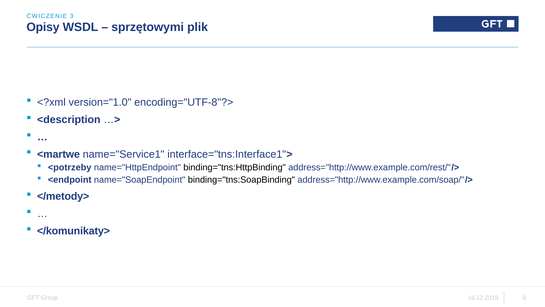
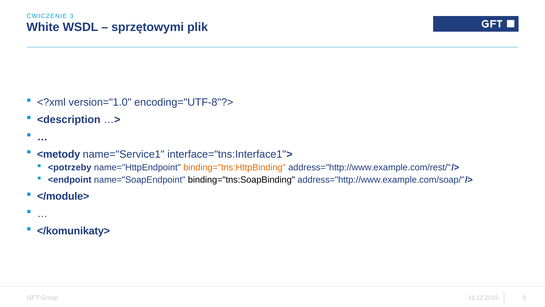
Opisy: Opisy -> White
<martwe: <martwe -> <metody
binding="tns:HttpBinding colour: black -> orange
</metody>: </metody> -> </module>
